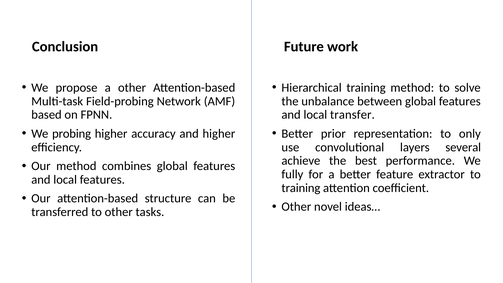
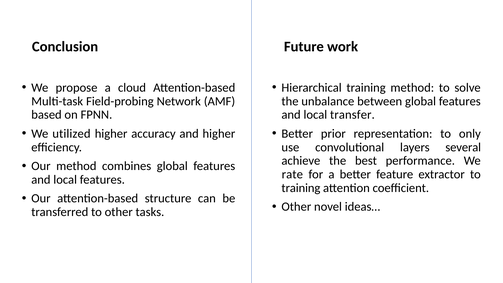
a other: other -> cloud
probing: probing -> utilized
fully: fully -> rate
